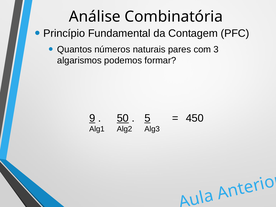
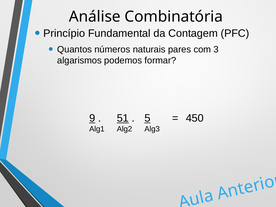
50: 50 -> 51
